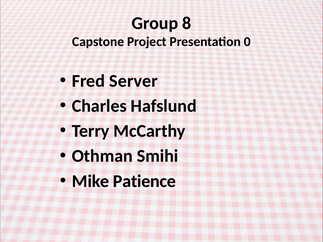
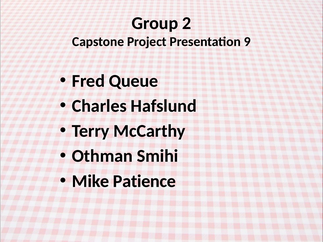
8: 8 -> 2
0: 0 -> 9
Server: Server -> Queue
